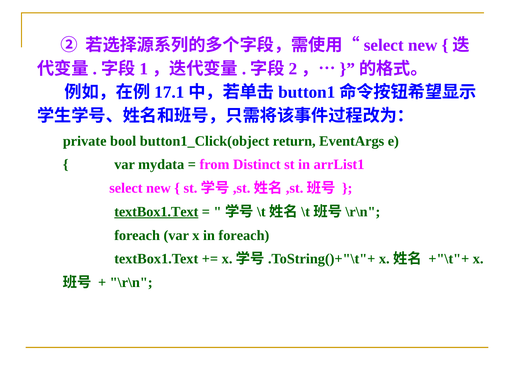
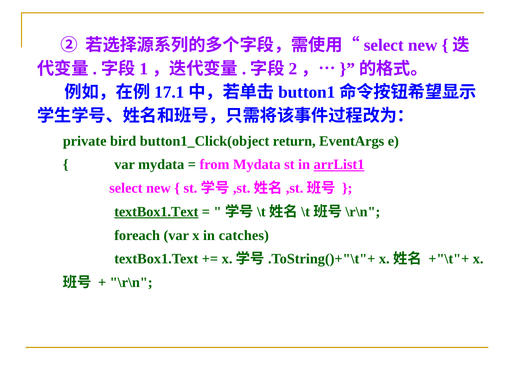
bool: bool -> bird
from Distinct: Distinct -> Mydata
arrList1 underline: none -> present
in foreach: foreach -> catches
